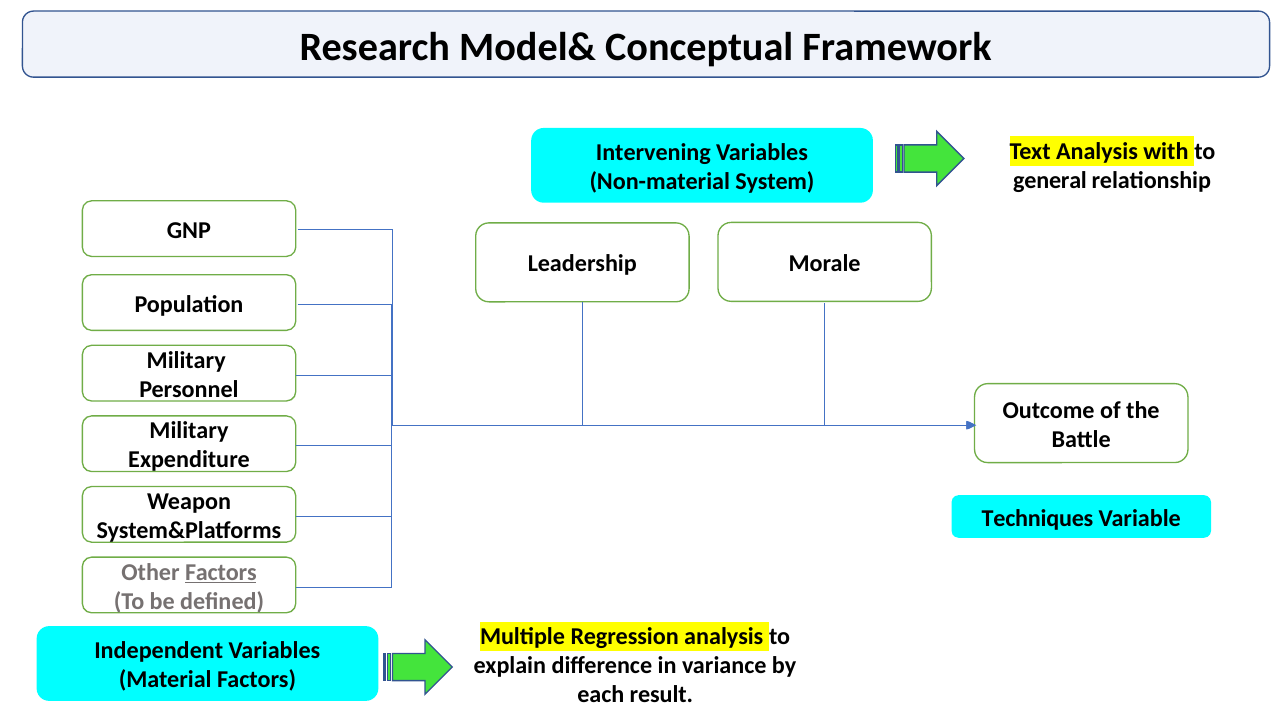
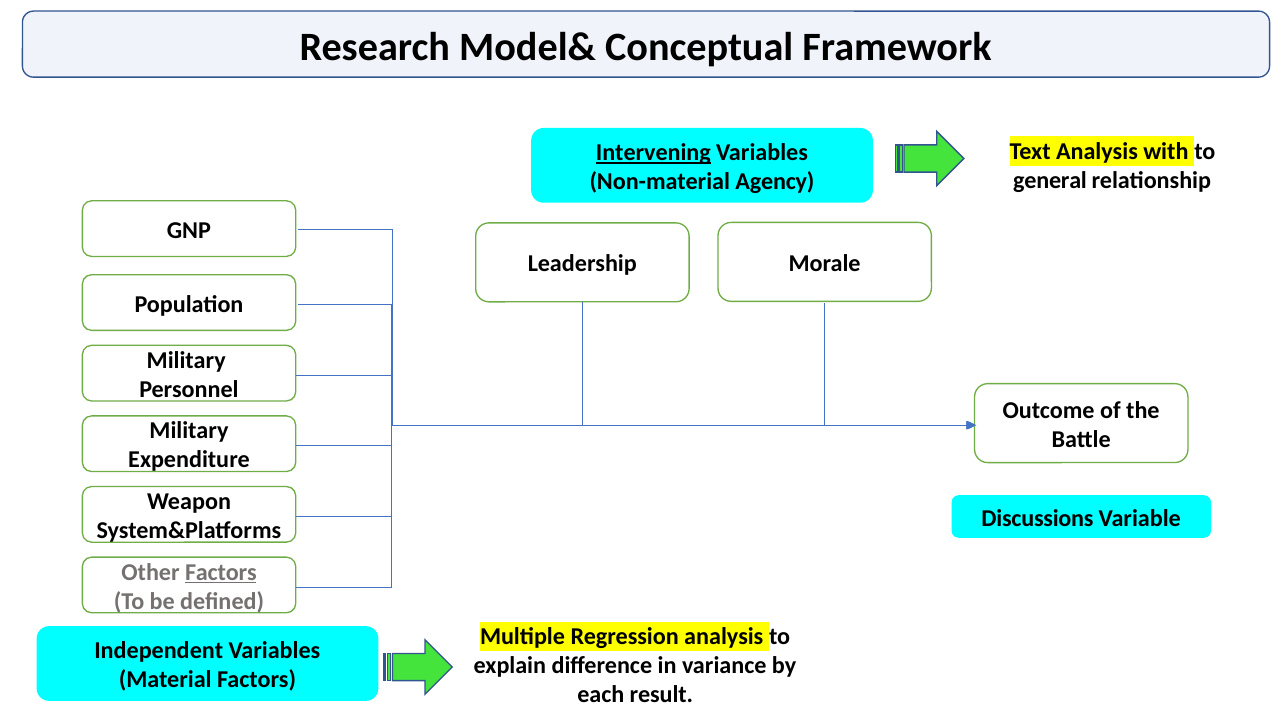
Intervening underline: none -> present
System: System -> Agency
Techniques: Techniques -> Discussions
